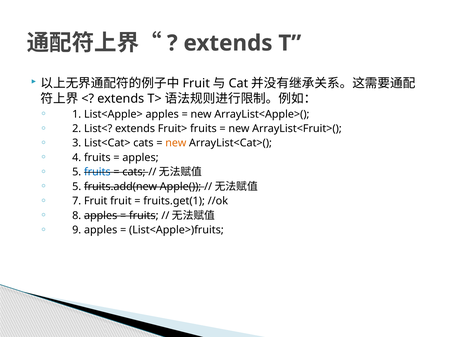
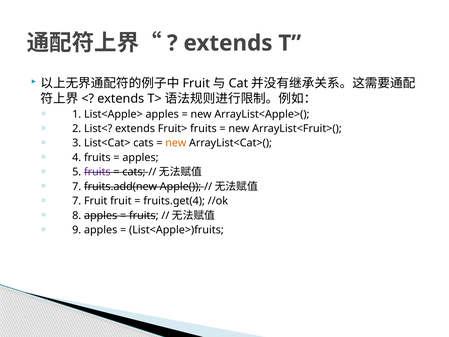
fruits at (97, 172) colour: blue -> purple
5 at (77, 186): 5 -> 7
fruits.get(1: fruits.get(1 -> fruits.get(4
